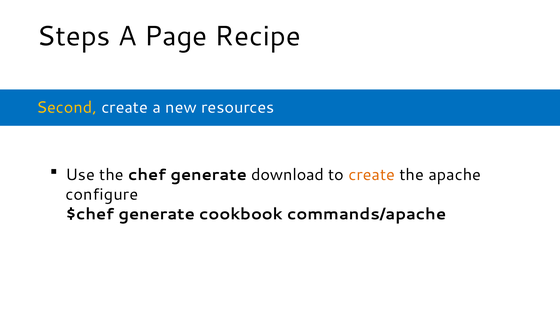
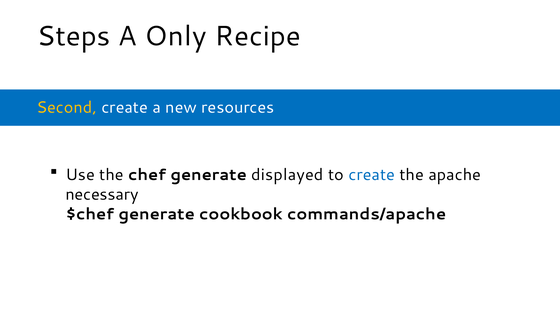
Page: Page -> Only
download: download -> displayed
create at (372, 175) colour: orange -> blue
configure: configure -> necessary
